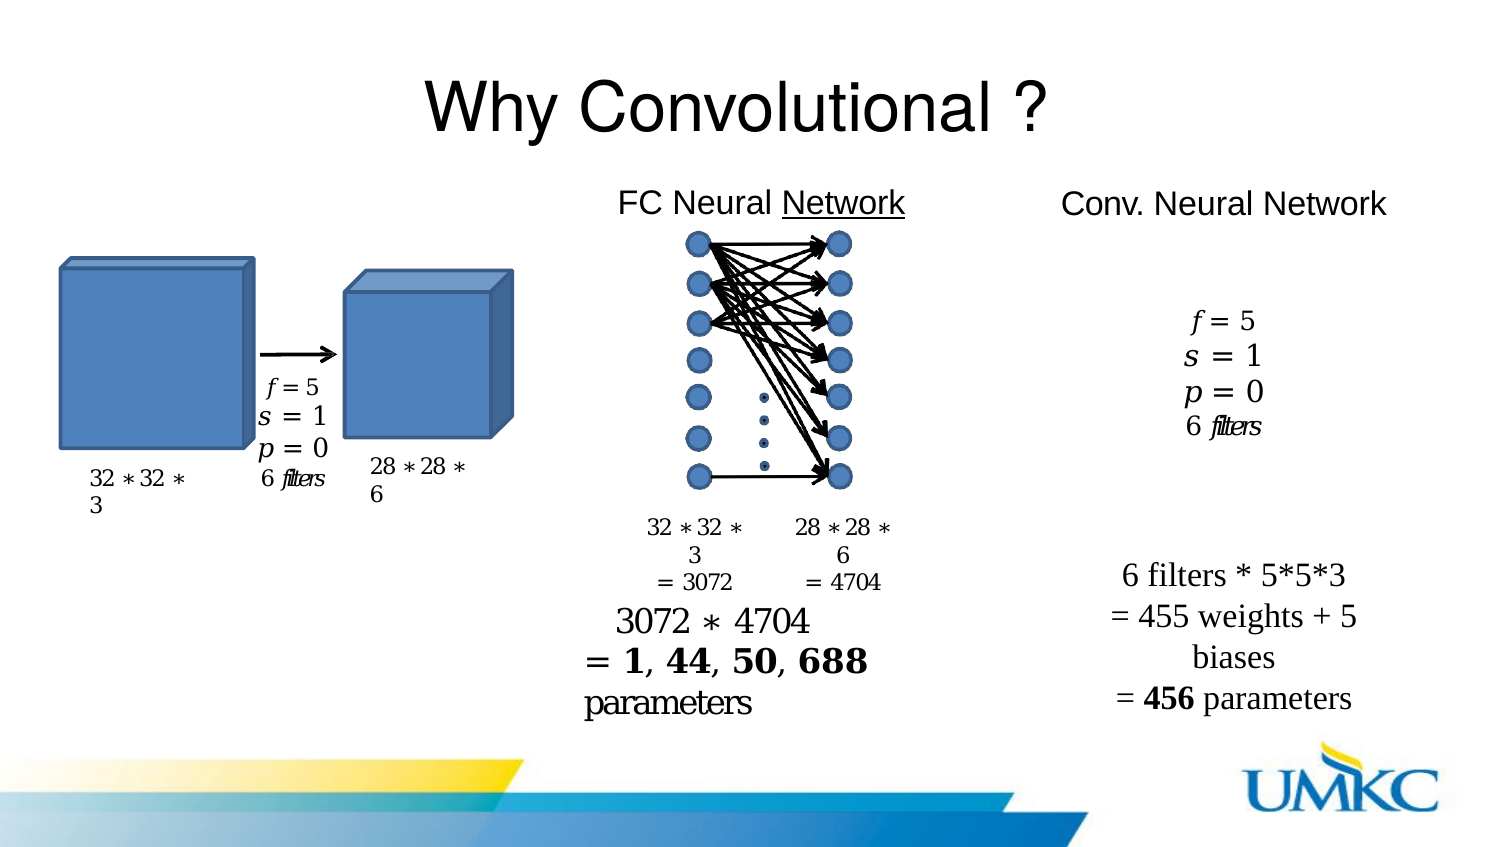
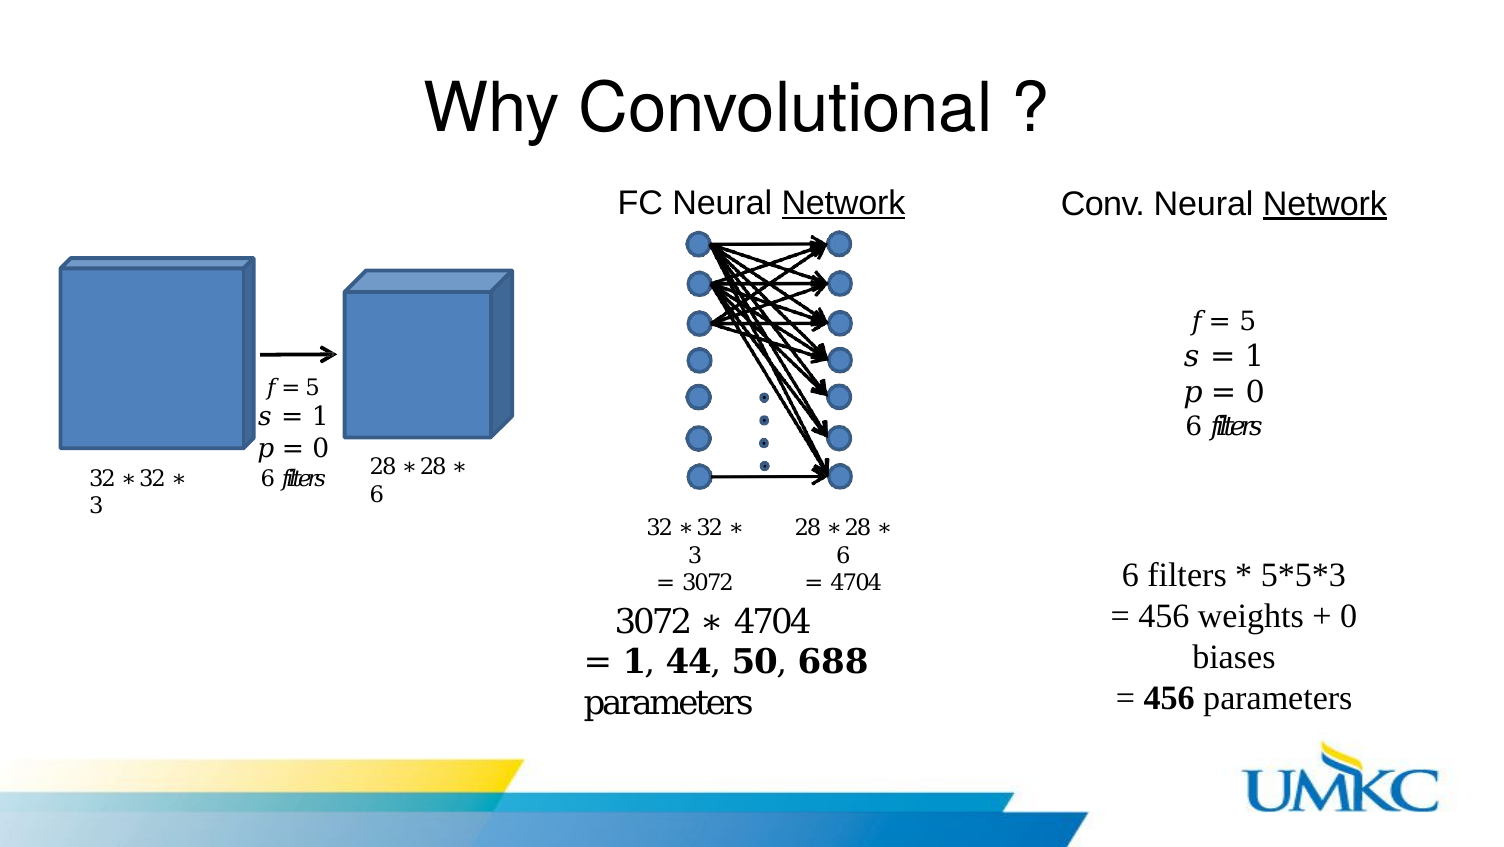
Network at (1325, 204) underline: none -> present
455 at (1164, 616): 455 -> 456
5 at (1349, 616): 5 -> 0
